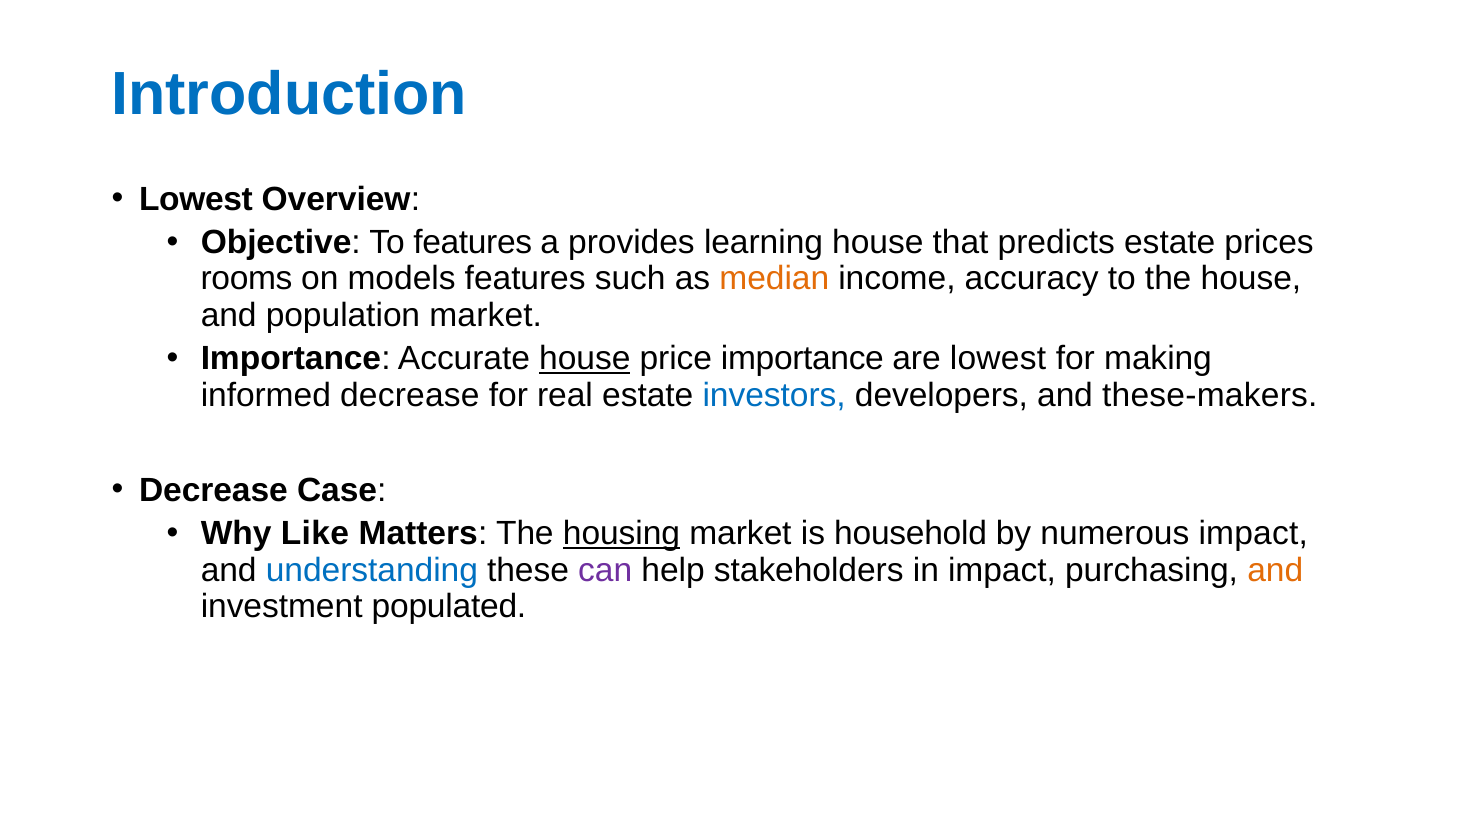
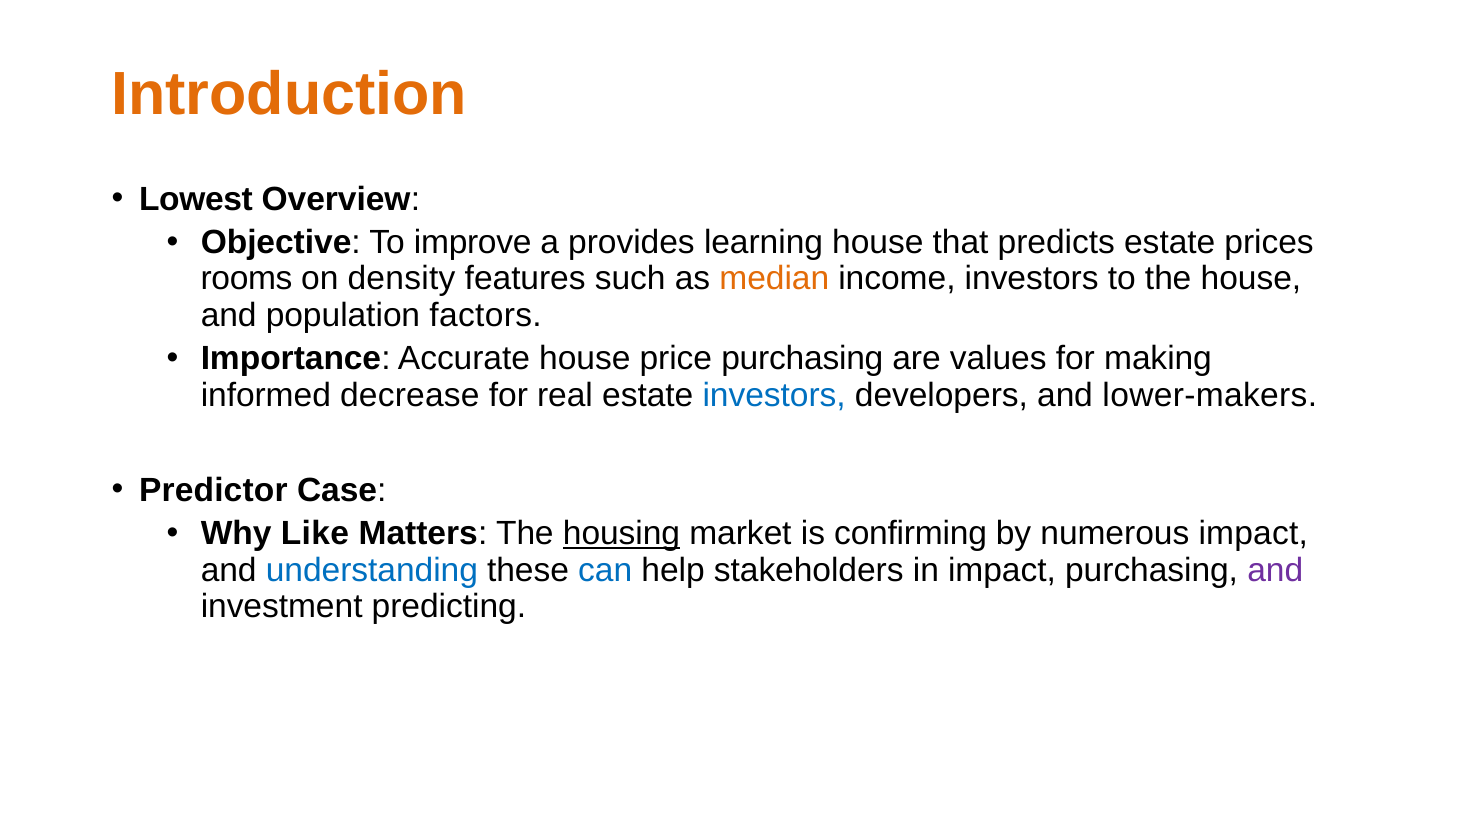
Introduction colour: blue -> orange
To features: features -> improve
models: models -> density
income accuracy: accuracy -> investors
population market: market -> factors
house at (585, 359) underline: present -> none
price importance: importance -> purchasing
are lowest: lowest -> values
these-makers: these-makers -> lower-makers
Decrease at (213, 490): Decrease -> Predictor
household: household -> confirming
can colour: purple -> blue
and at (1275, 570) colour: orange -> purple
populated: populated -> predicting
